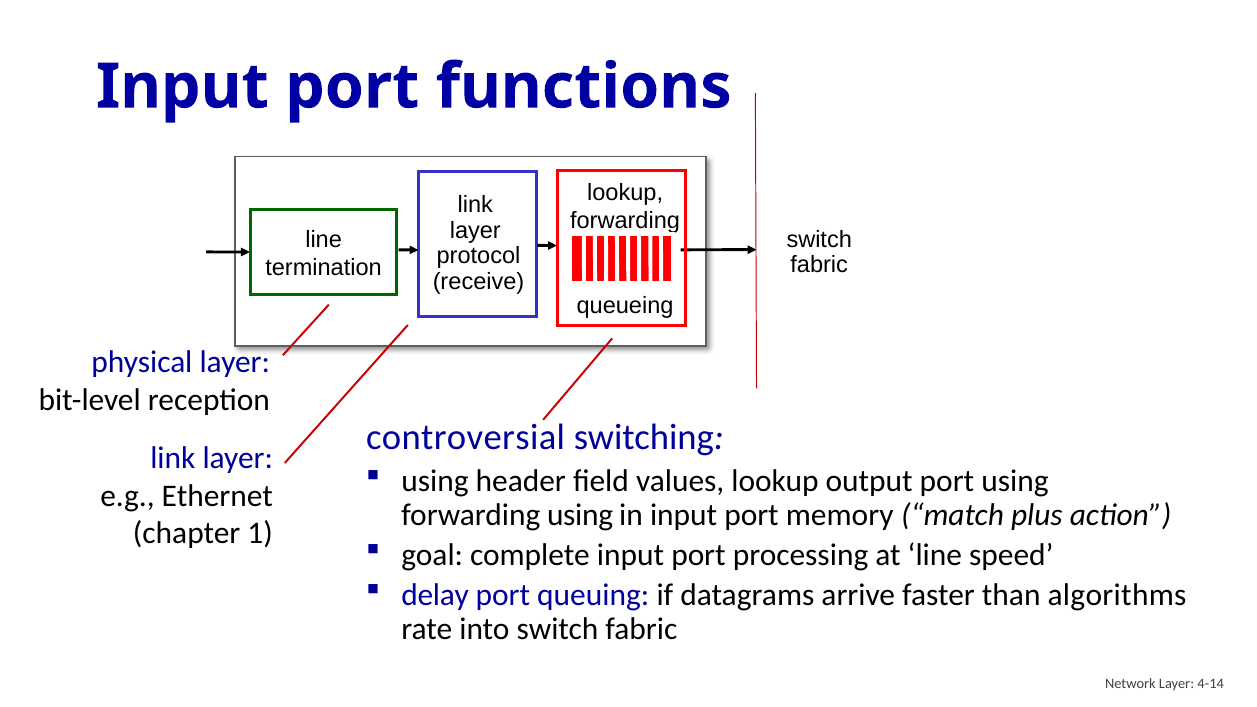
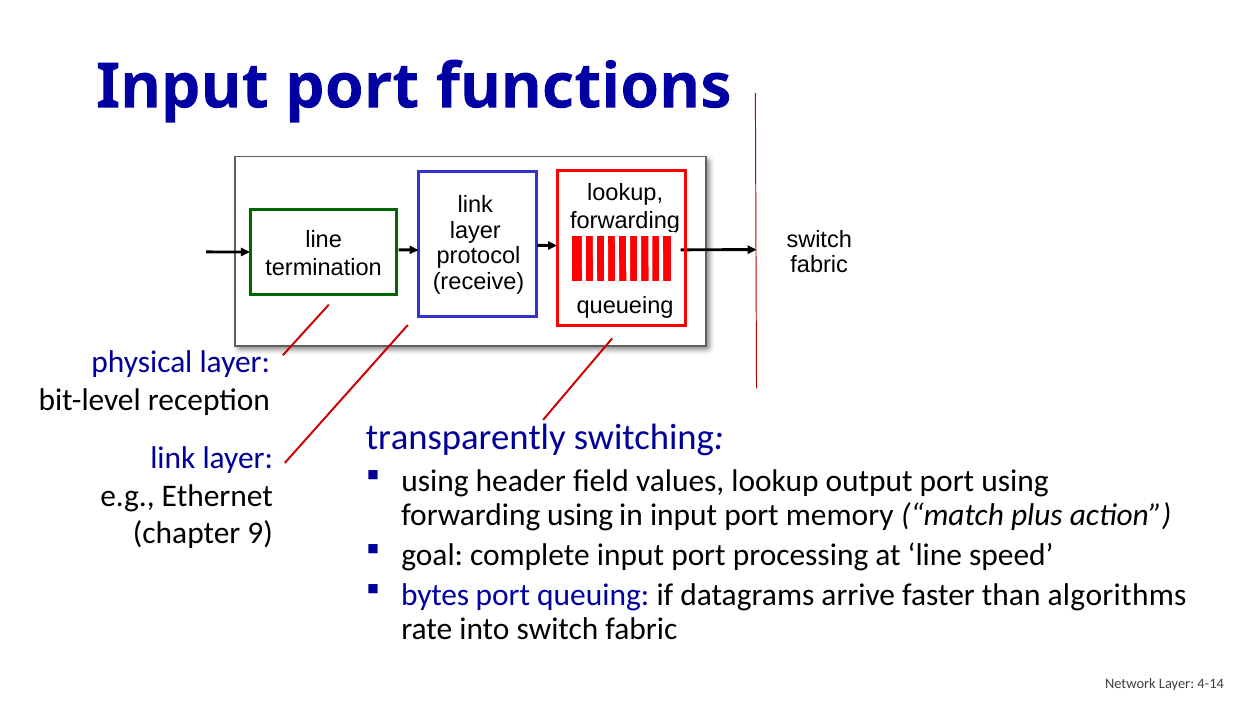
controversial: controversial -> transparently
1: 1 -> 9
delay: delay -> bytes
